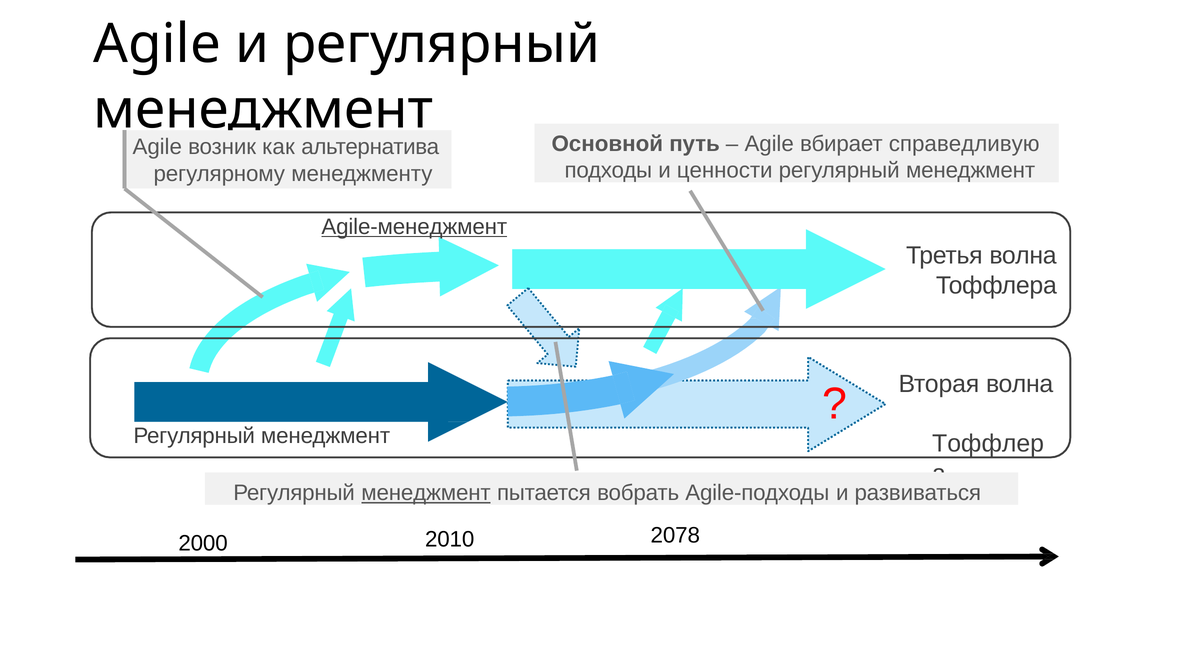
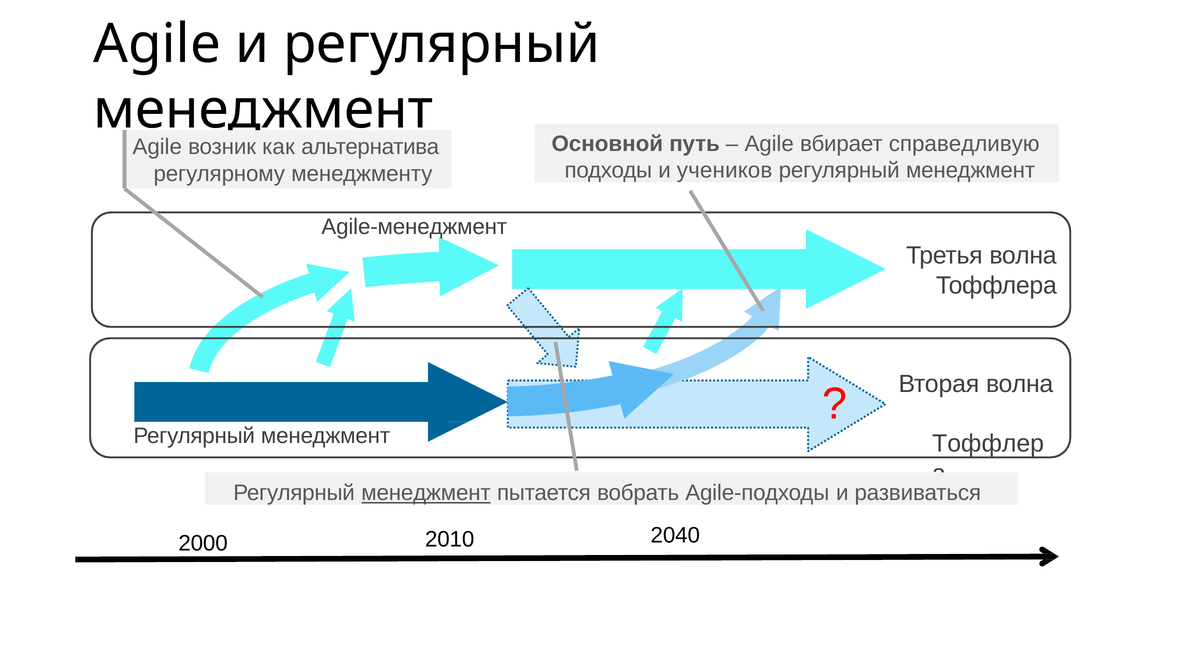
ценности: ценности -> учеников
Agile-менеджмент underline: present -> none
2078: 2078 -> 2040
